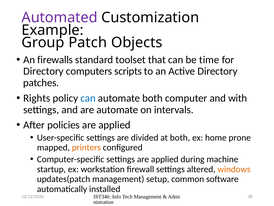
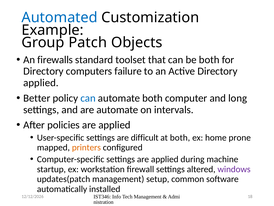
Automated colour: purple -> blue
be time: time -> both
scripts: scripts -> failure
patches at (41, 83): patches -> applied
Rights: Rights -> Better
with: with -> long
divided: divided -> difficult
windows colour: orange -> purple
